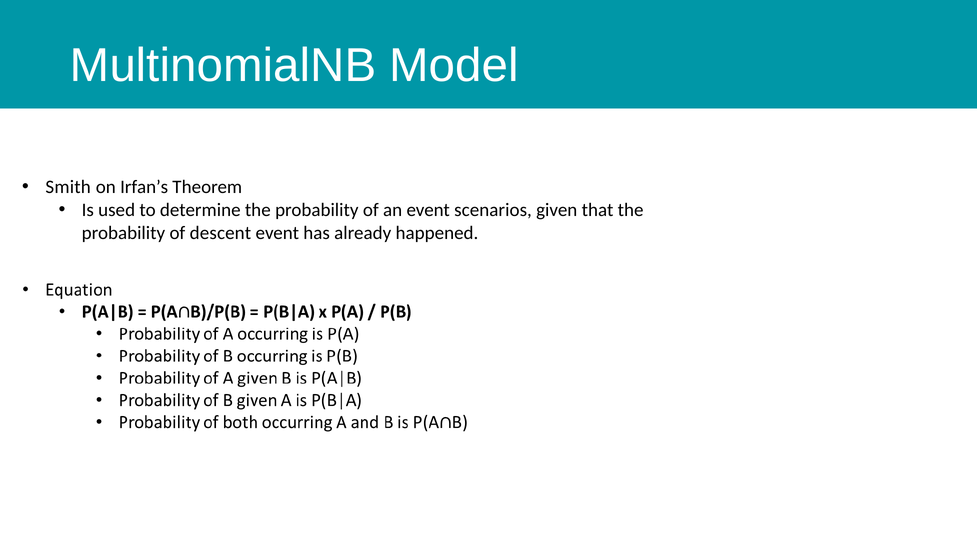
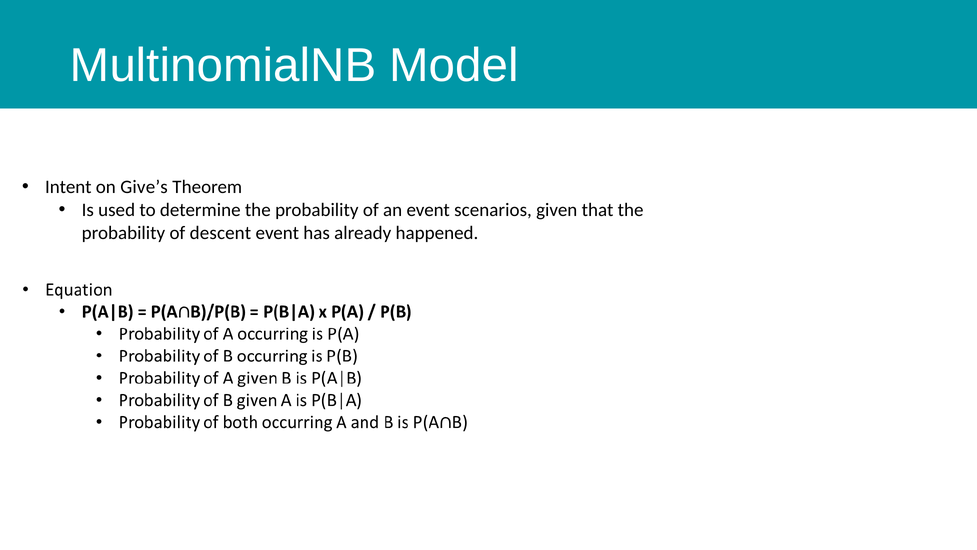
Smith: Smith -> Intent
Irfan’s: Irfan’s -> Give’s
